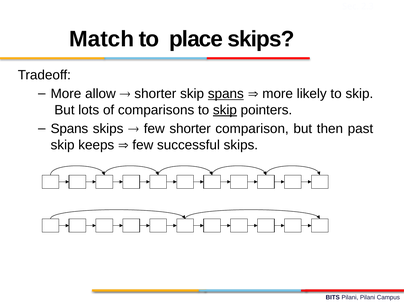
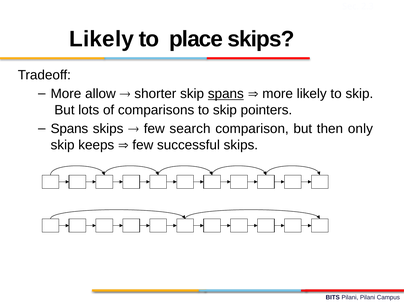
Match at (102, 39): Match -> Likely
skip at (225, 110) underline: present -> none
few shorter: shorter -> search
past: past -> only
